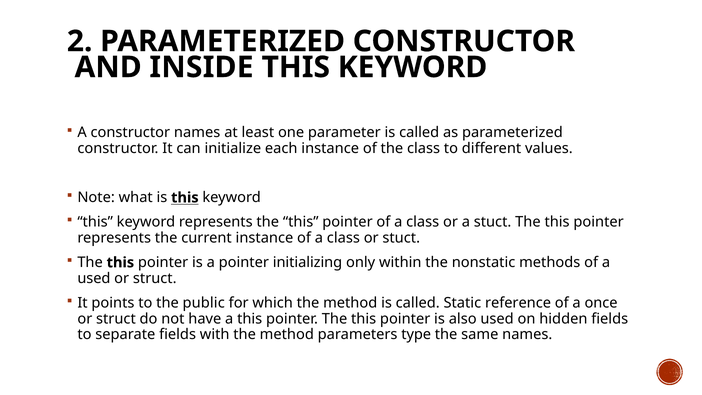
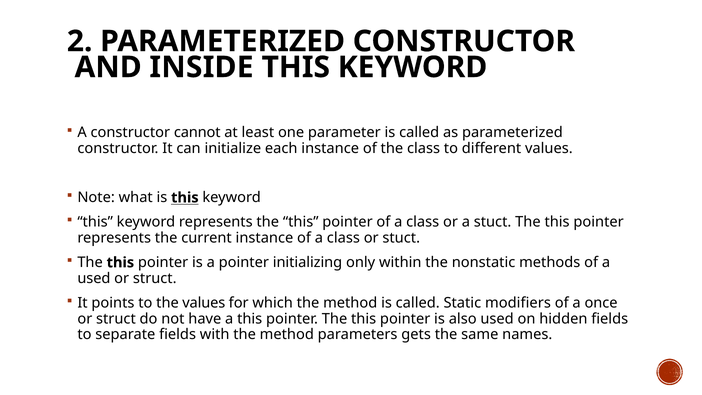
constructor names: names -> cannot
the public: public -> values
reference: reference -> modifiers
type: type -> gets
